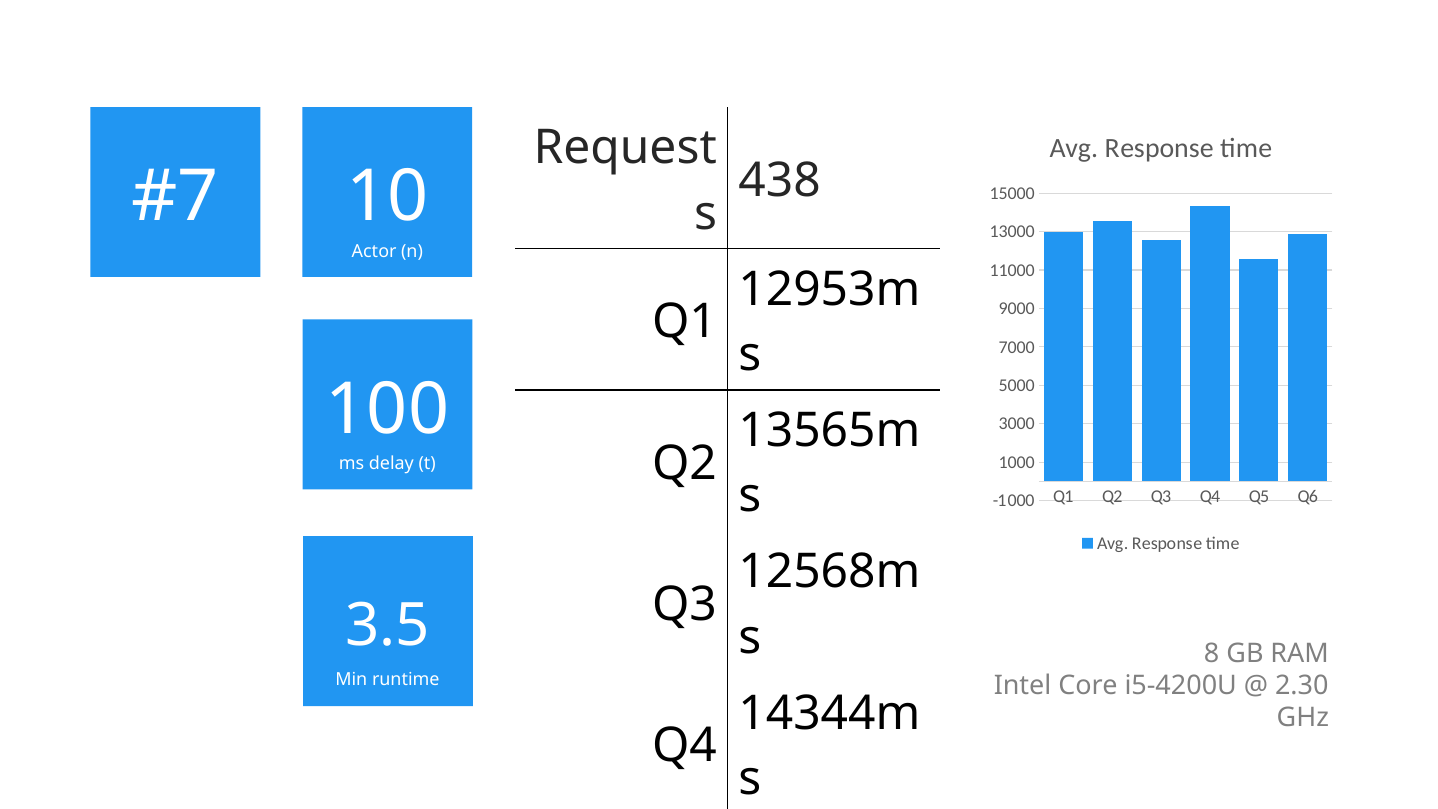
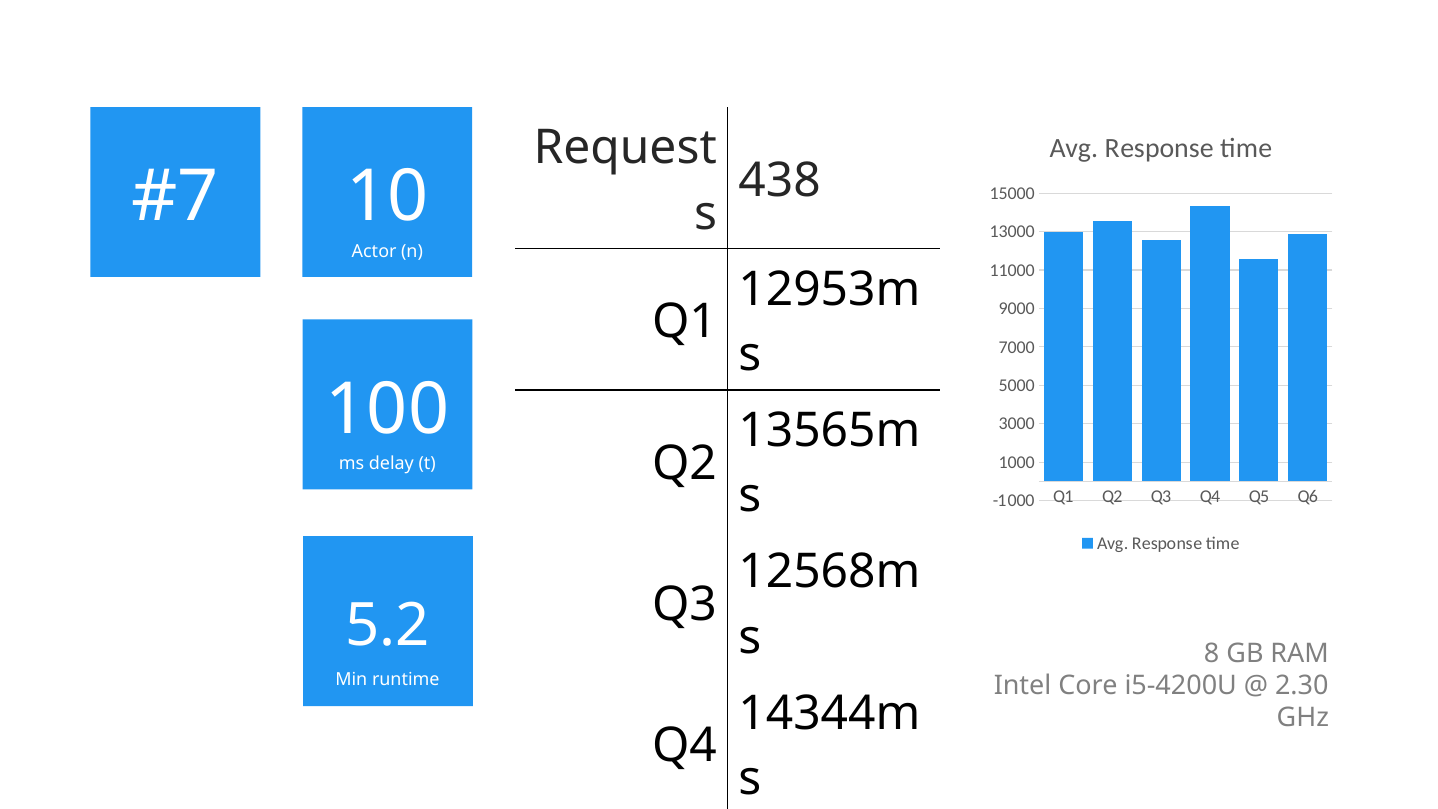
3.5: 3.5 -> 5.2
